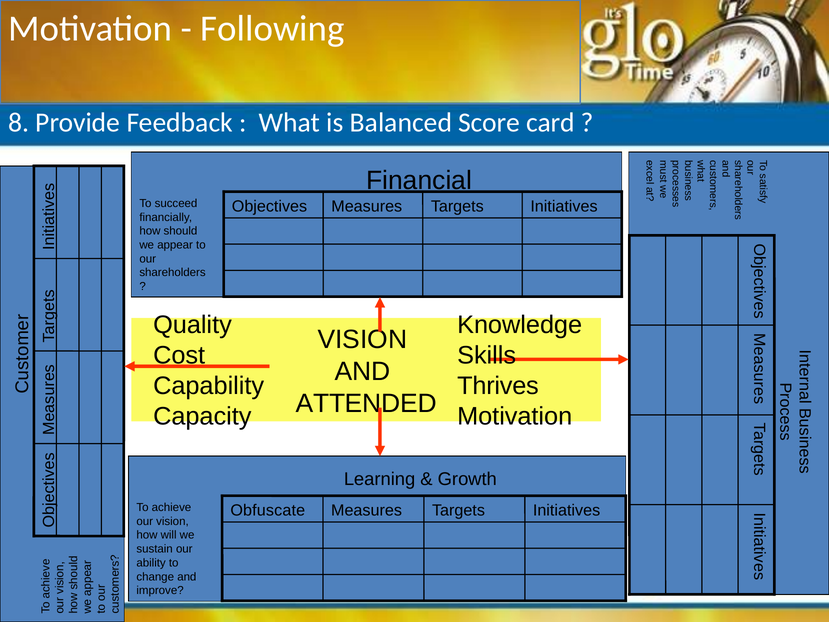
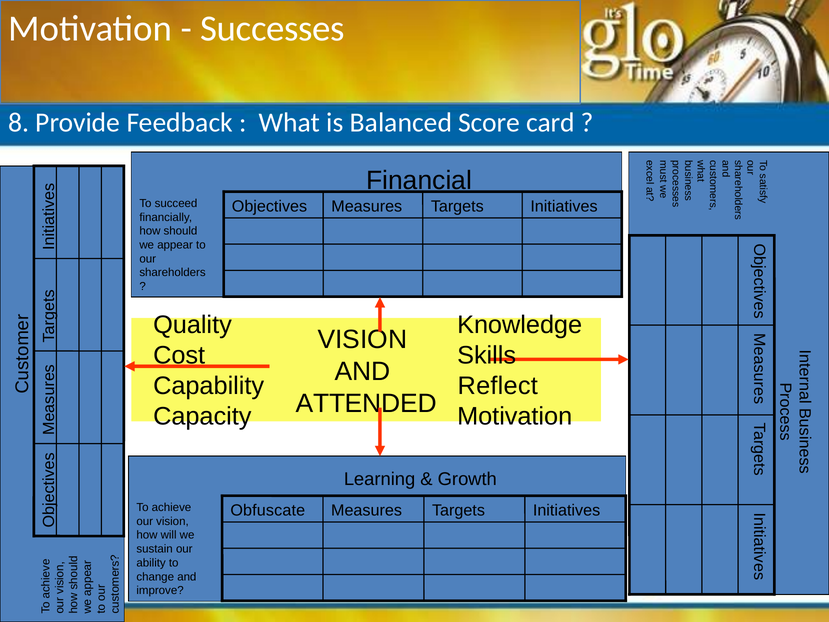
Following: Following -> Successes
Thrives: Thrives -> Reflect
